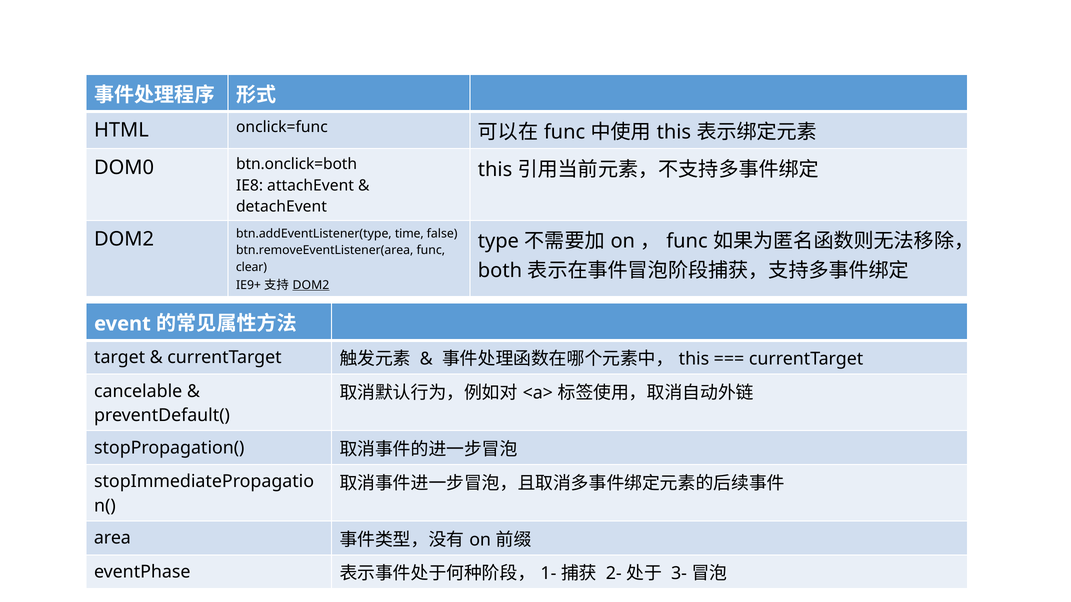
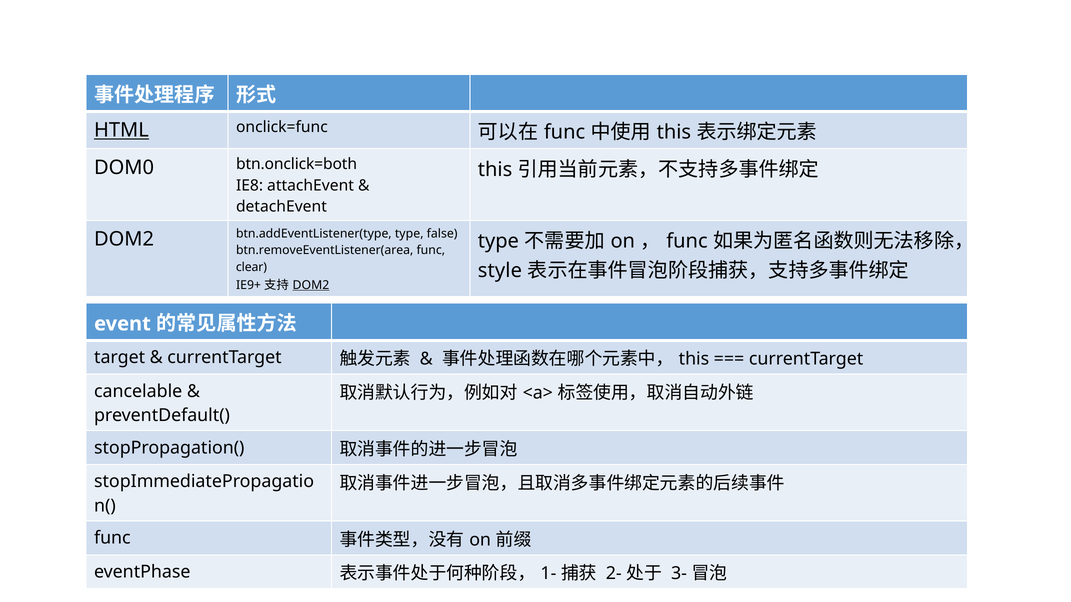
HTML underline: none -> present
btn.addEventListener(type time: time -> type
both: both -> style
area at (112, 538): area -> func
